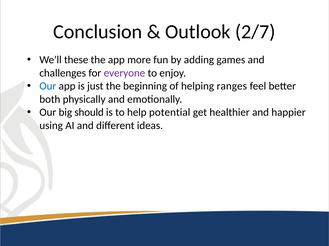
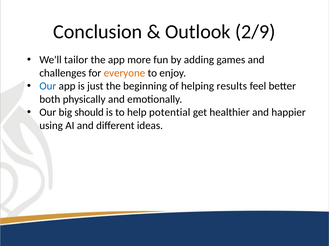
2/7: 2/7 -> 2/9
these: these -> tailor
everyone colour: purple -> orange
ranges: ranges -> results
